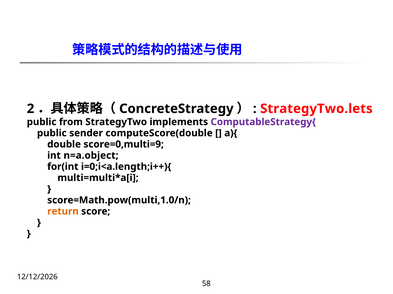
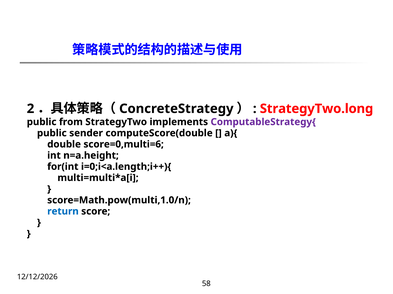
StrategyTwo.lets: StrategyTwo.lets -> StrategyTwo.long
score=0,multi=9: score=0,multi=9 -> score=0,multi=6
n=a.object: n=a.object -> n=a.height
return colour: orange -> blue
